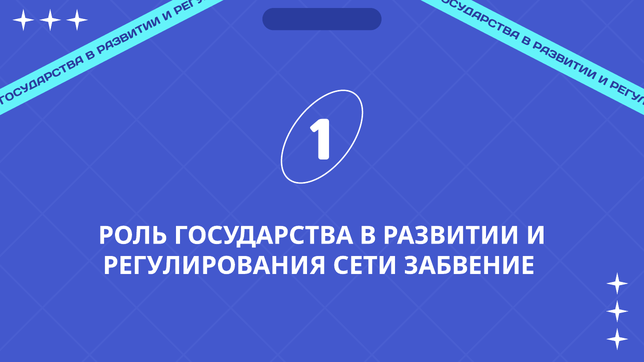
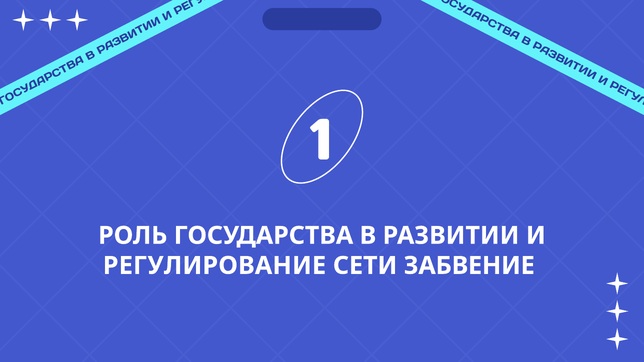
РЕГУЛИРОВАНИЯ: РЕГУЛИРОВАНИЯ -> РЕГУЛИРОВАНИЕ
